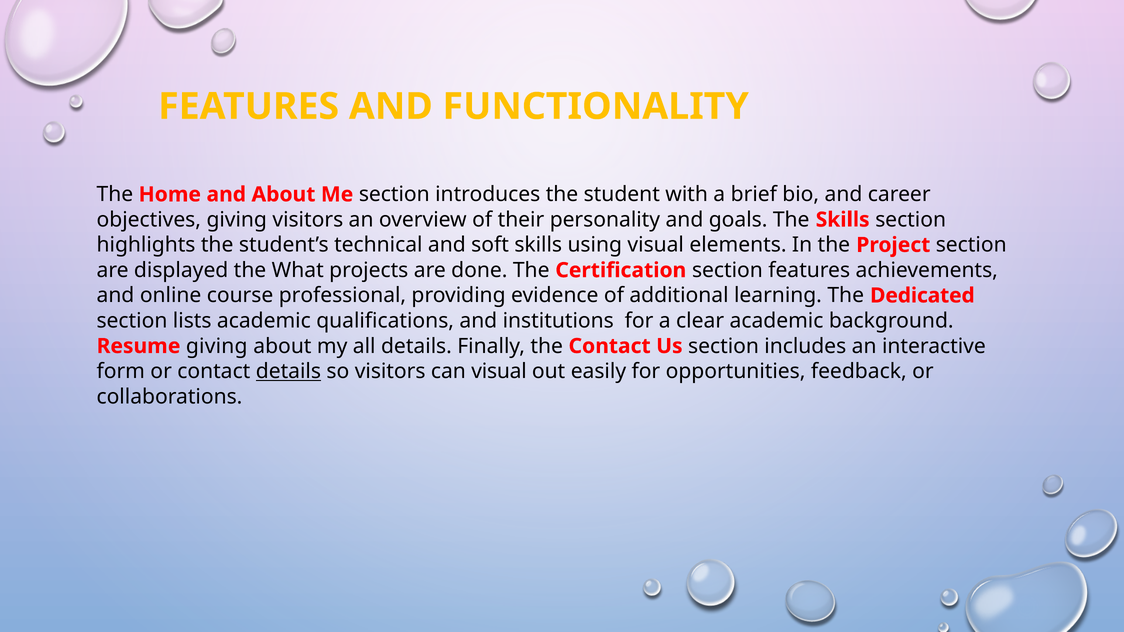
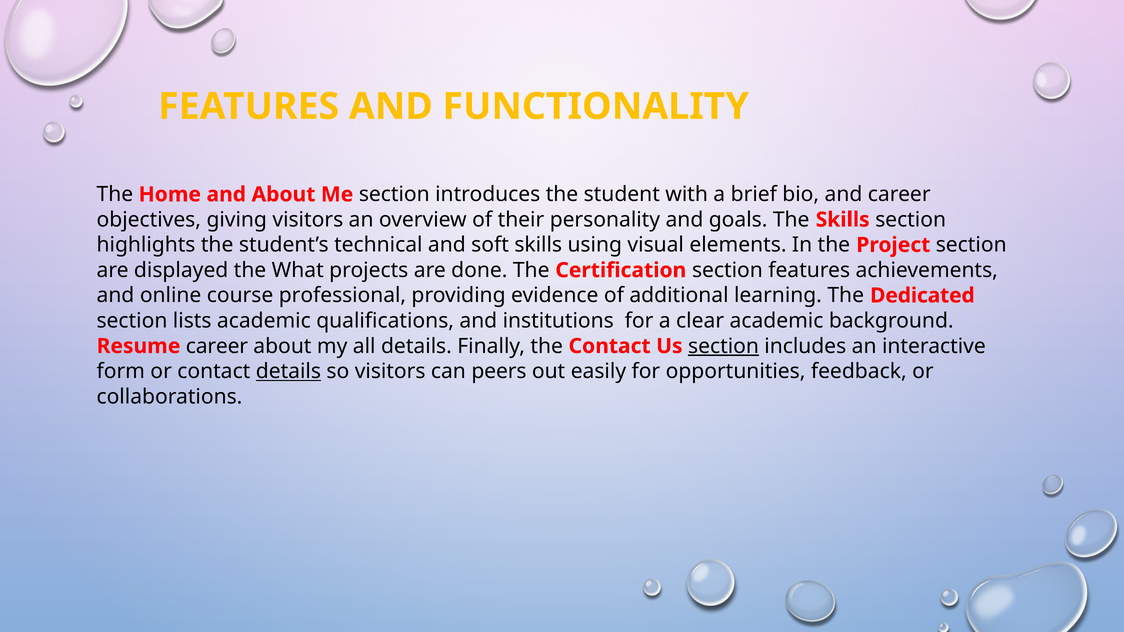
Resume giving: giving -> career
section at (724, 346) underline: none -> present
can visual: visual -> peers
